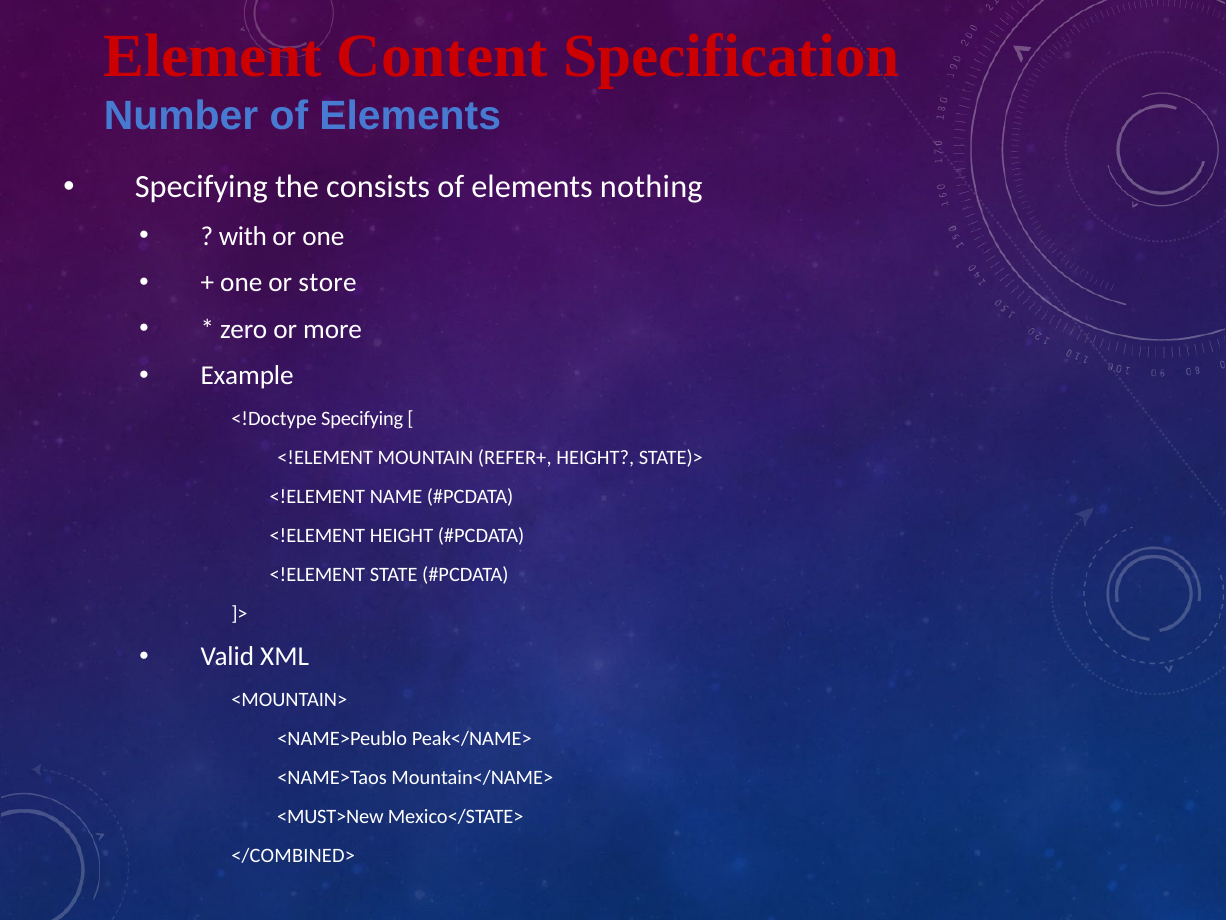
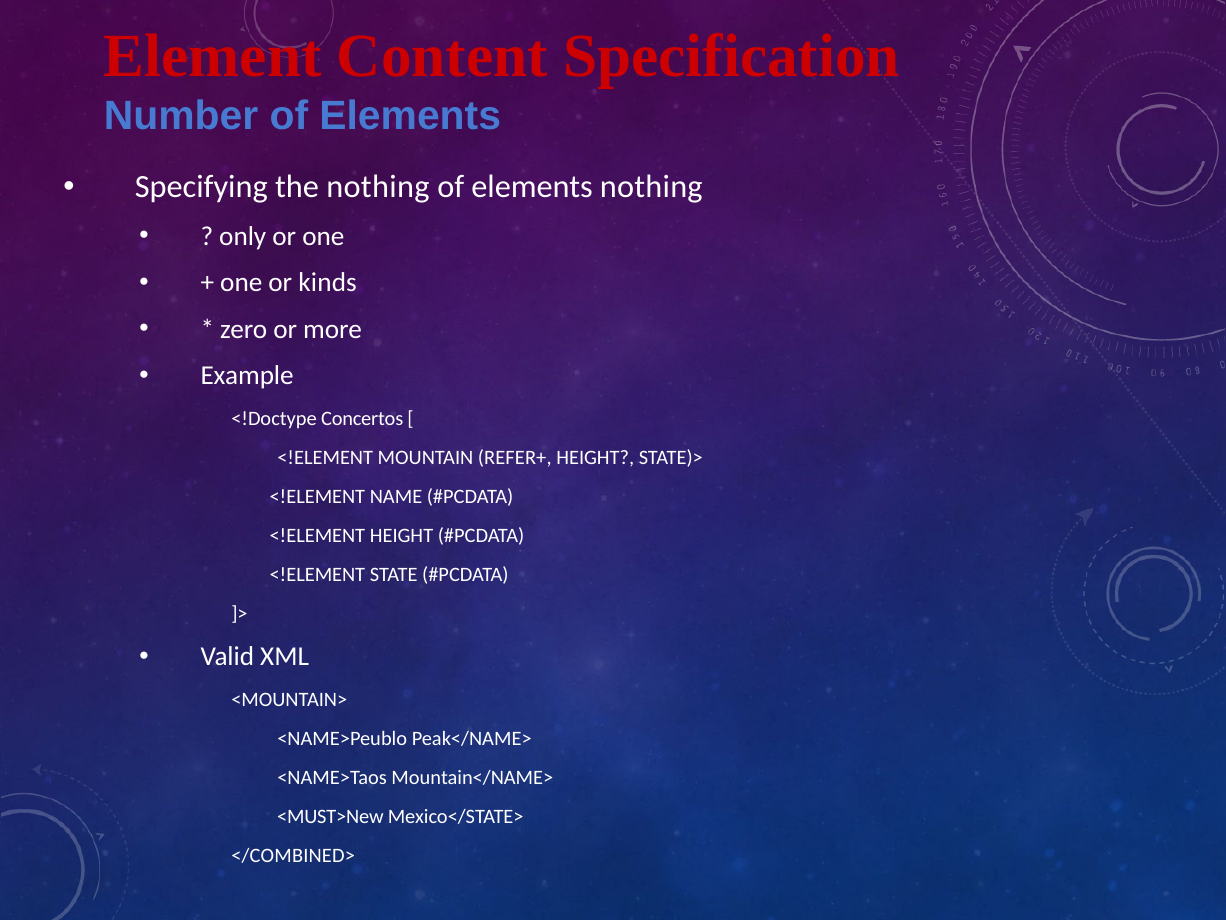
the consists: consists -> nothing
with: with -> only
store: store -> kinds
<!Doctype Specifying: Specifying -> Concertos
